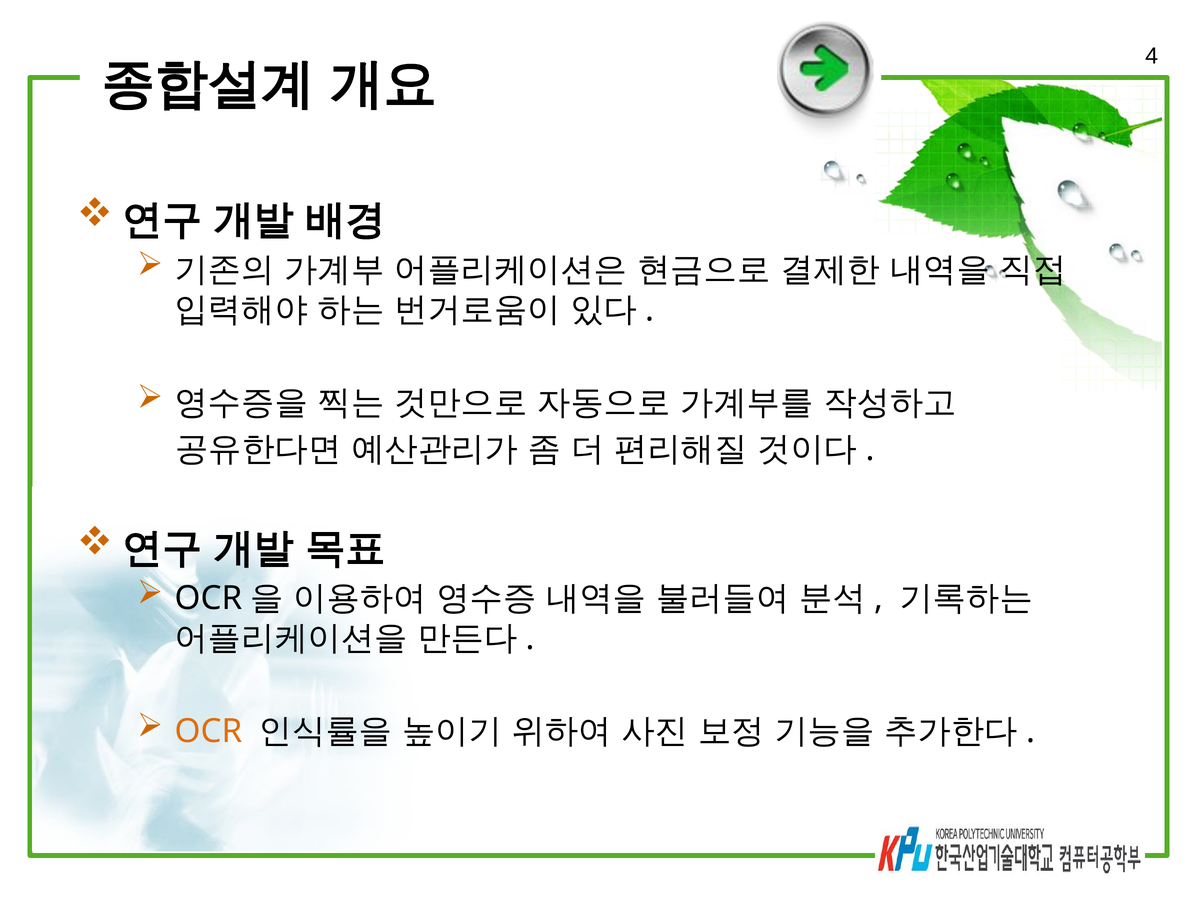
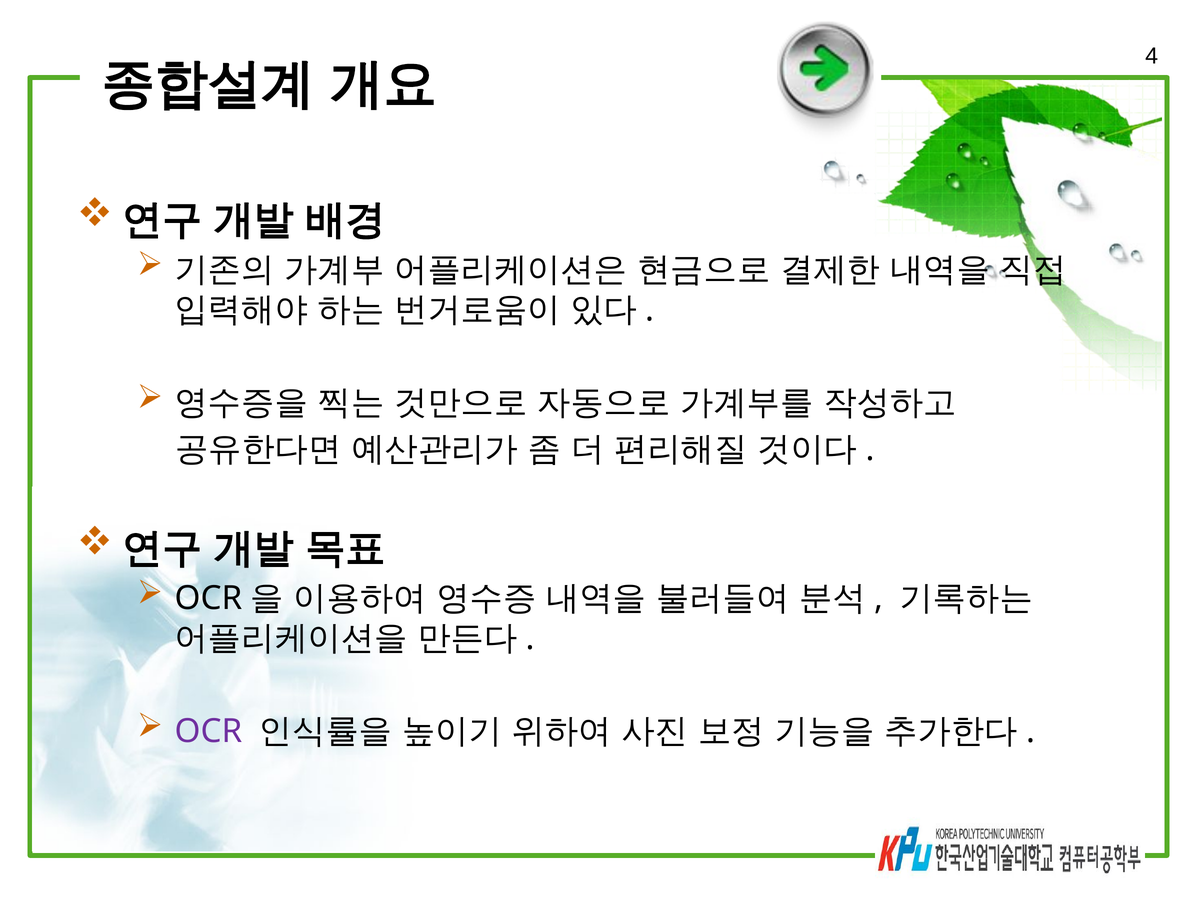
OCR colour: orange -> purple
